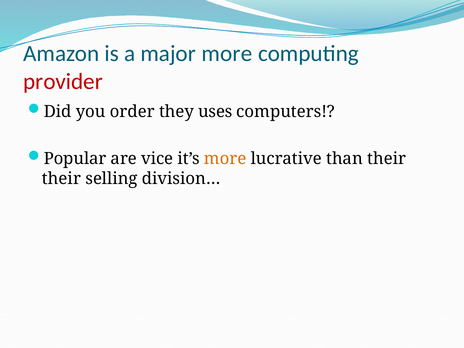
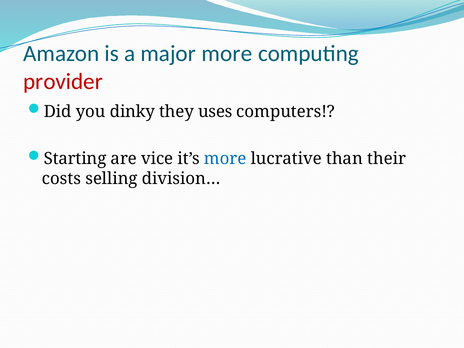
order: order -> dinky
Popular: Popular -> Starting
more at (225, 159) colour: orange -> blue
their at (61, 179): their -> costs
